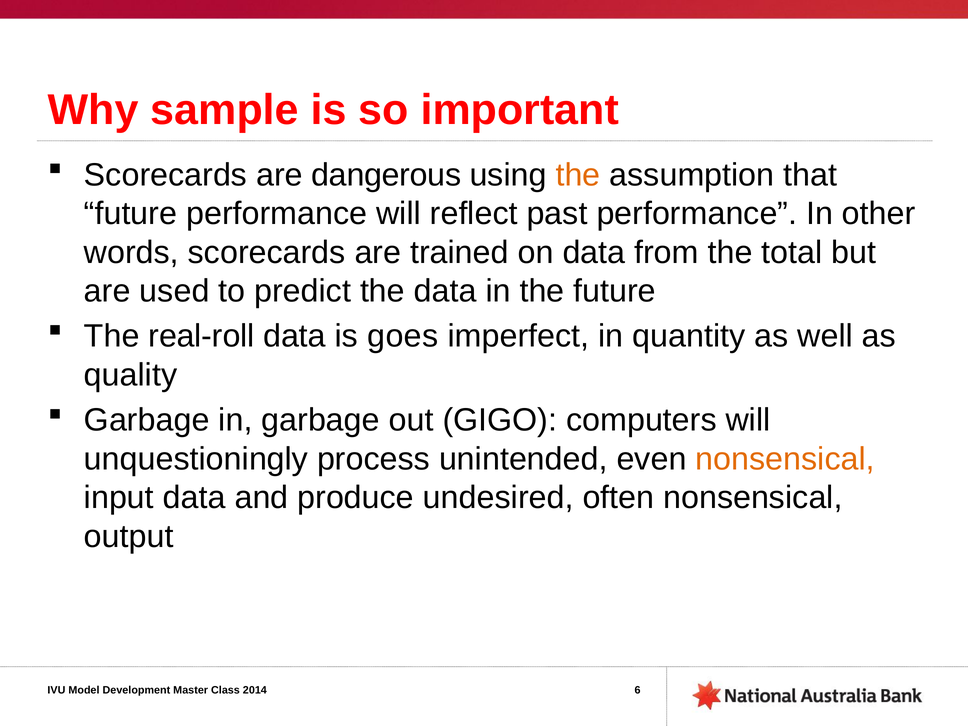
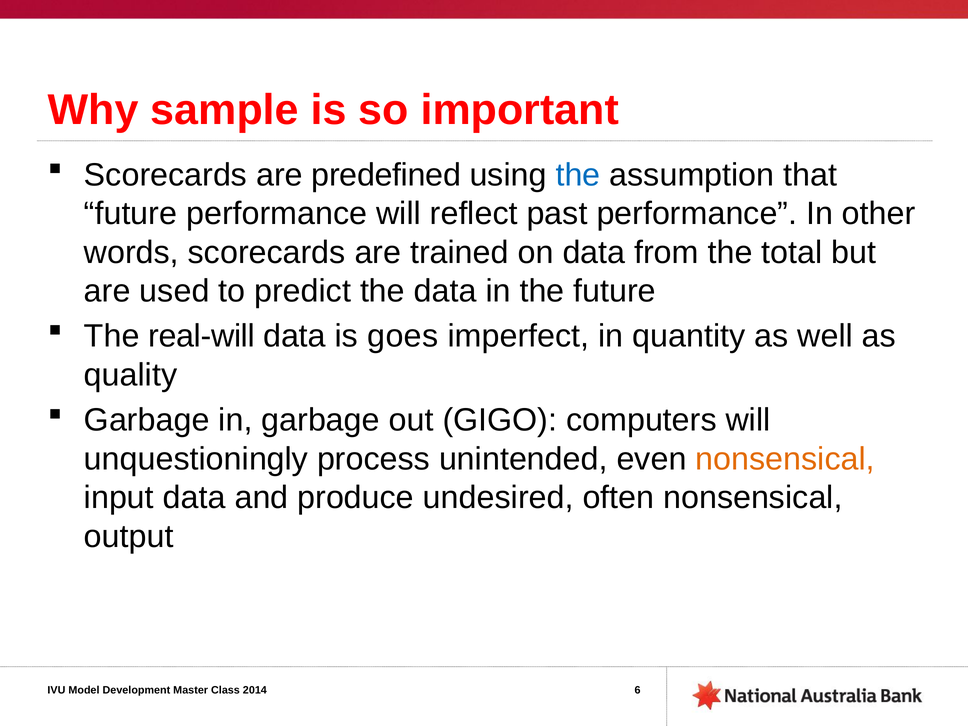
dangerous: dangerous -> predefined
the at (578, 175) colour: orange -> blue
real-roll: real-roll -> real-will
